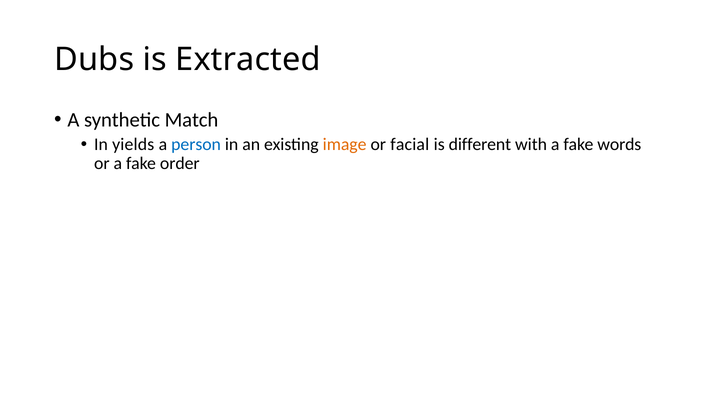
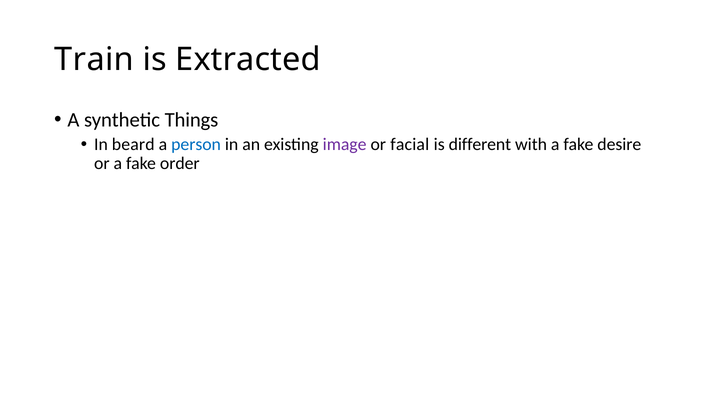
Dubs: Dubs -> Train
Match: Match -> Things
yields: yields -> beard
image colour: orange -> purple
words: words -> desire
